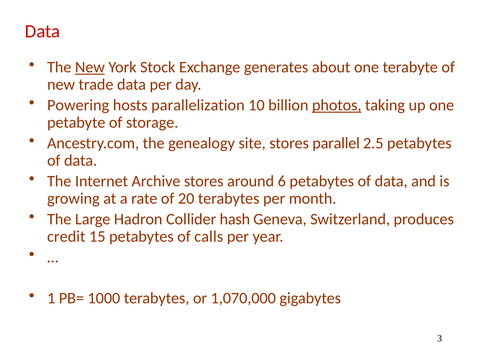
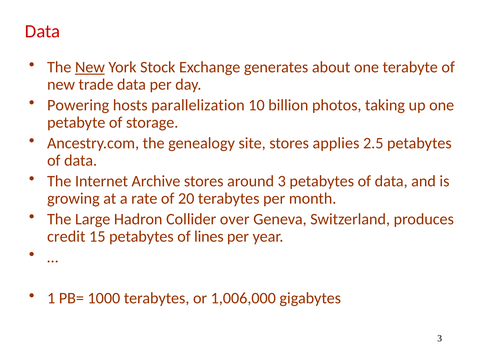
photos underline: present -> none
parallel: parallel -> applies
around 6: 6 -> 3
hash: hash -> over
calls: calls -> lines
1,070,000: 1,070,000 -> 1,006,000
